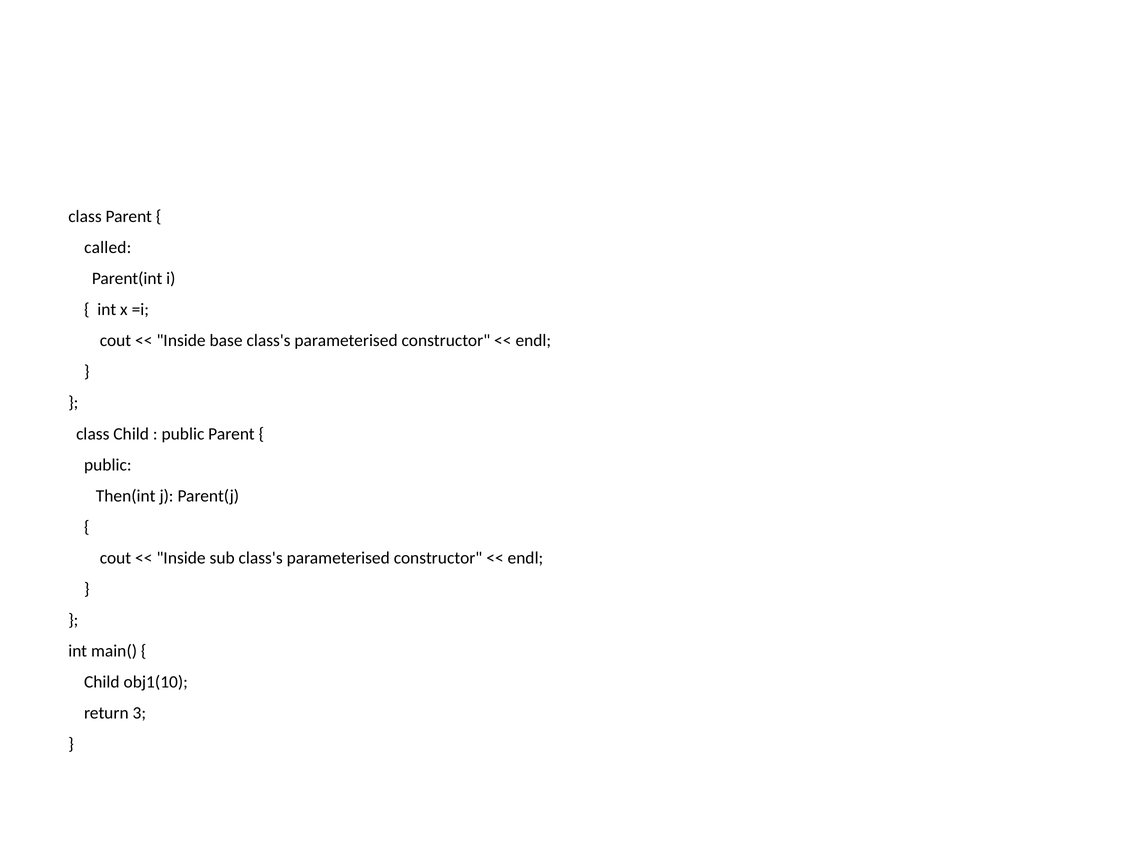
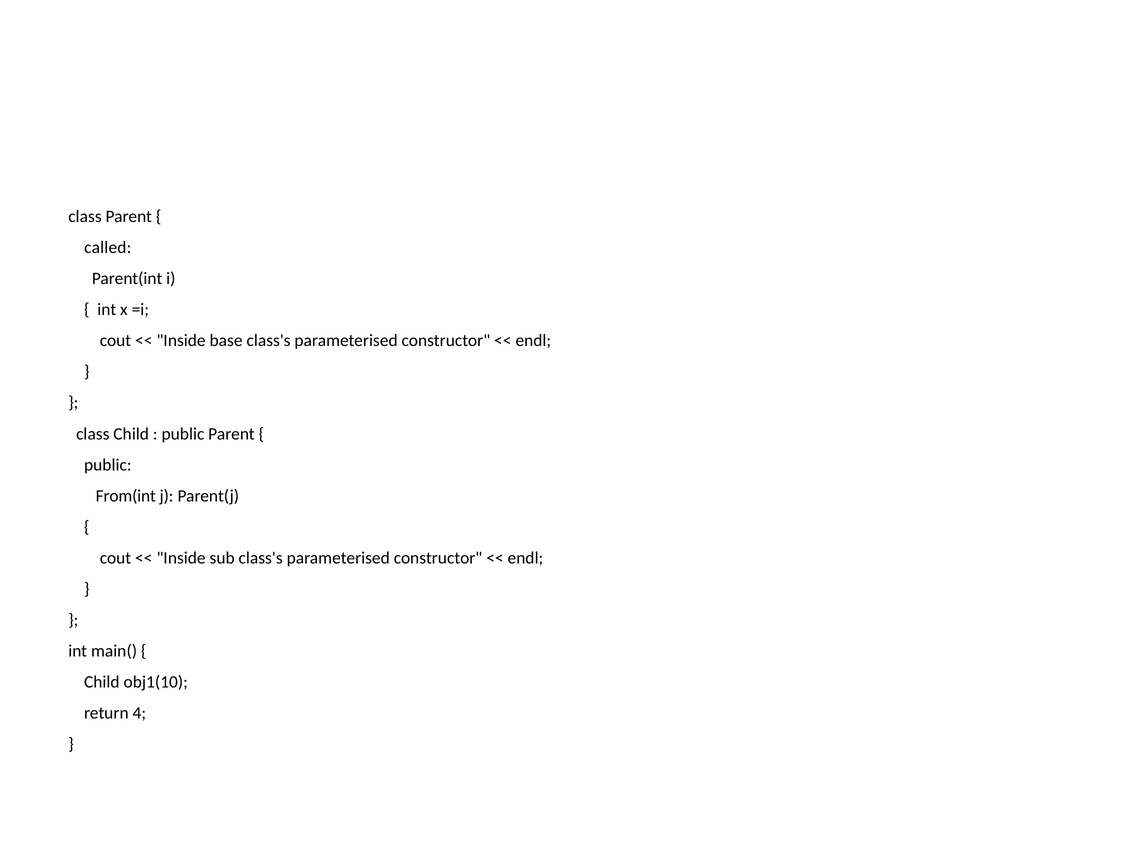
Then(int: Then(int -> From(int
3: 3 -> 4
